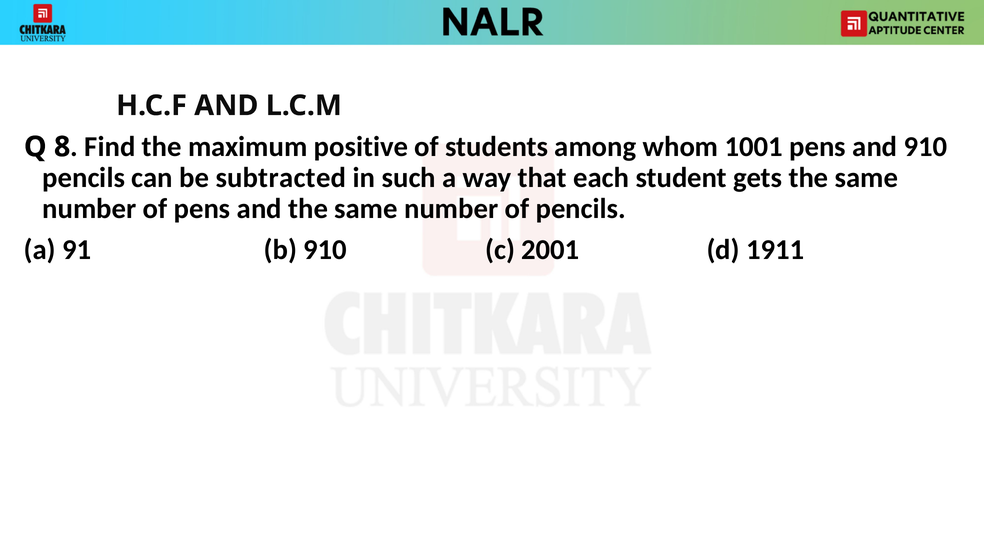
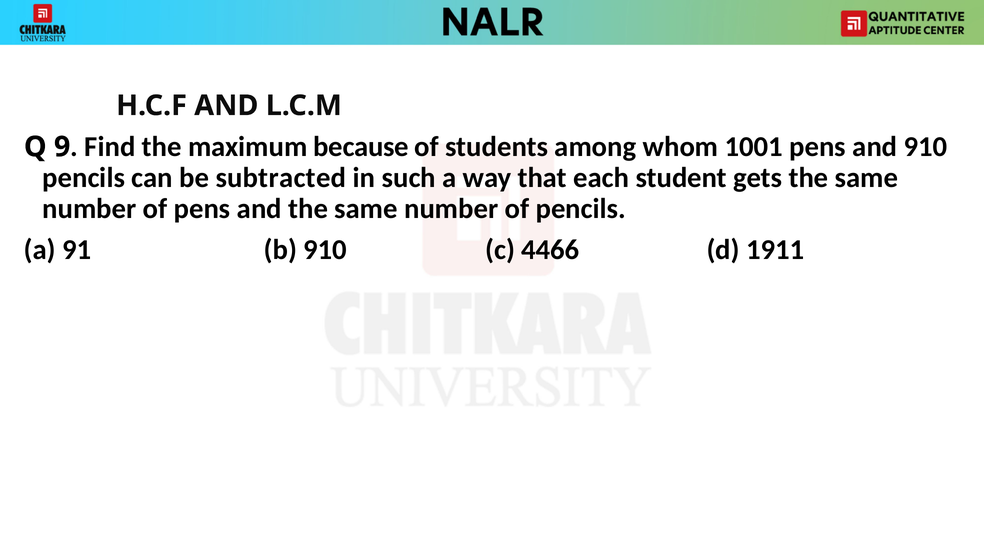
8: 8 -> 9
positive: positive -> because
2001: 2001 -> 4466
